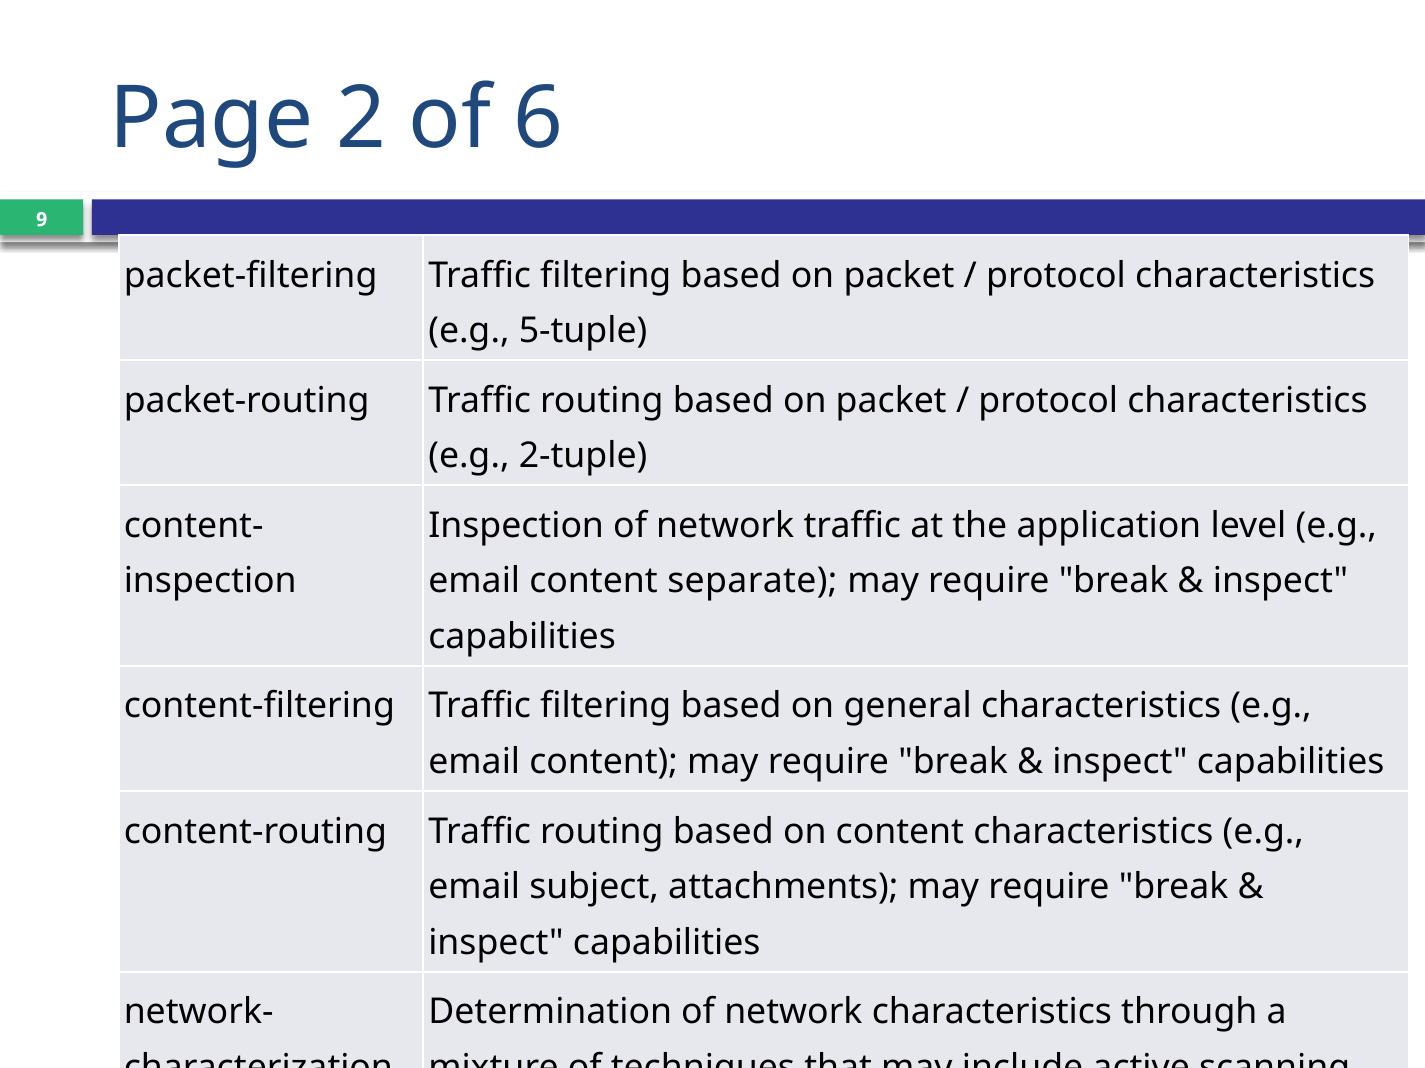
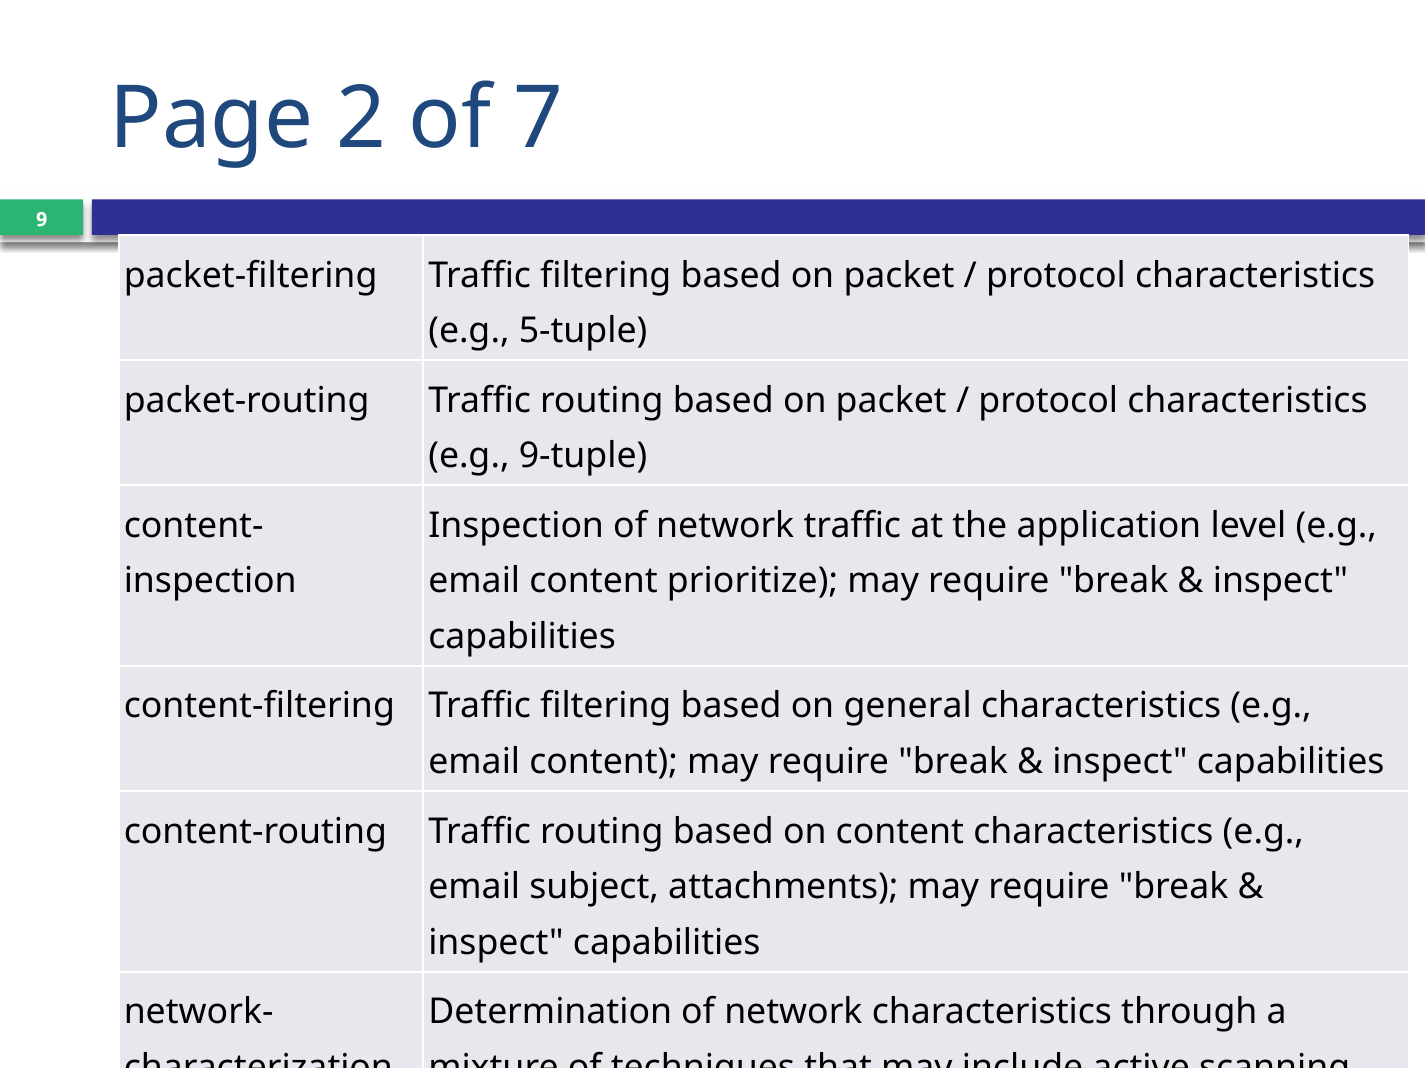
6: 6 -> 7
2-tuple: 2-tuple -> 9-tuple
separate: separate -> prioritize
